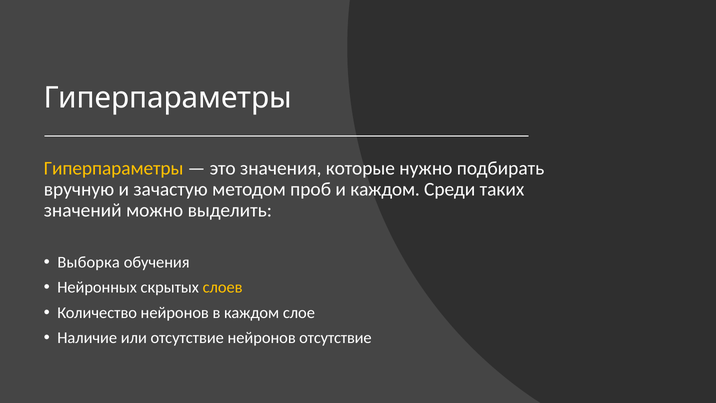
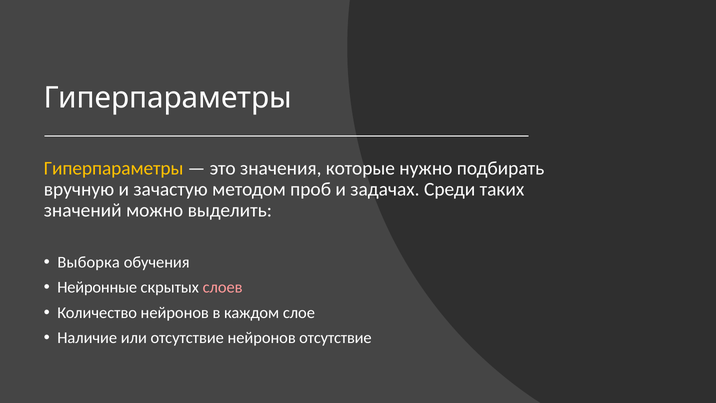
и каждом: каждом -> задачах
Нейронных: Нейронных -> Нейронные
слоев colour: yellow -> pink
